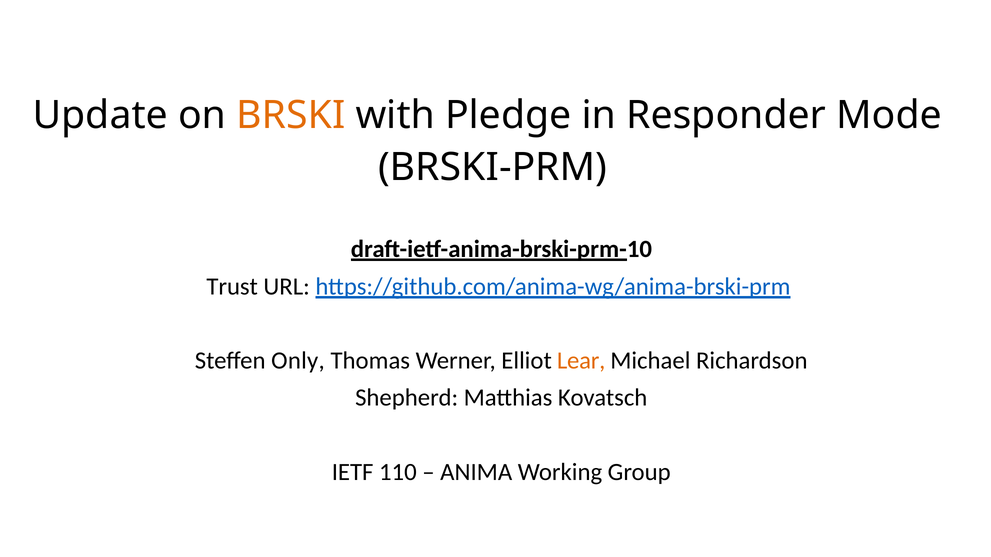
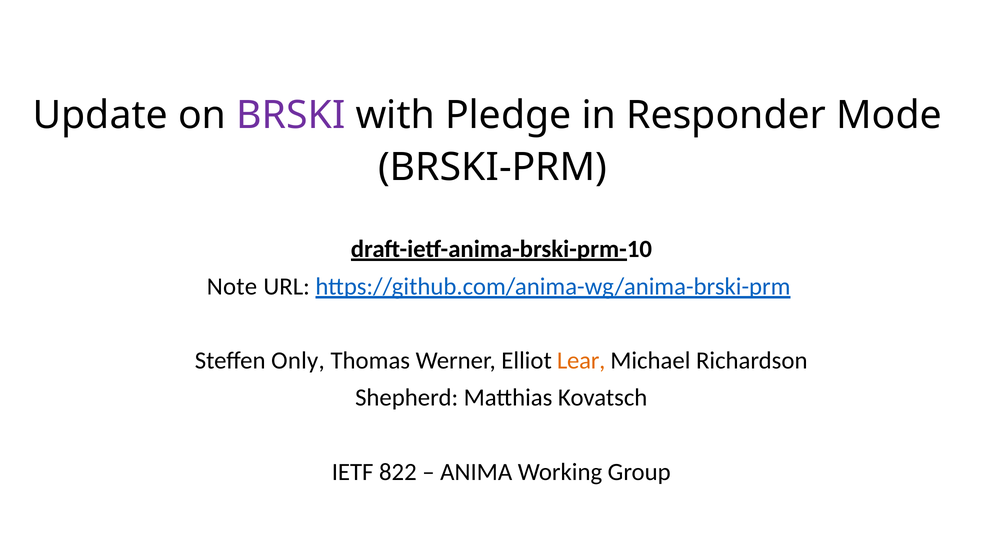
BRSKI colour: orange -> purple
Trust: Trust -> Note
110: 110 -> 822
